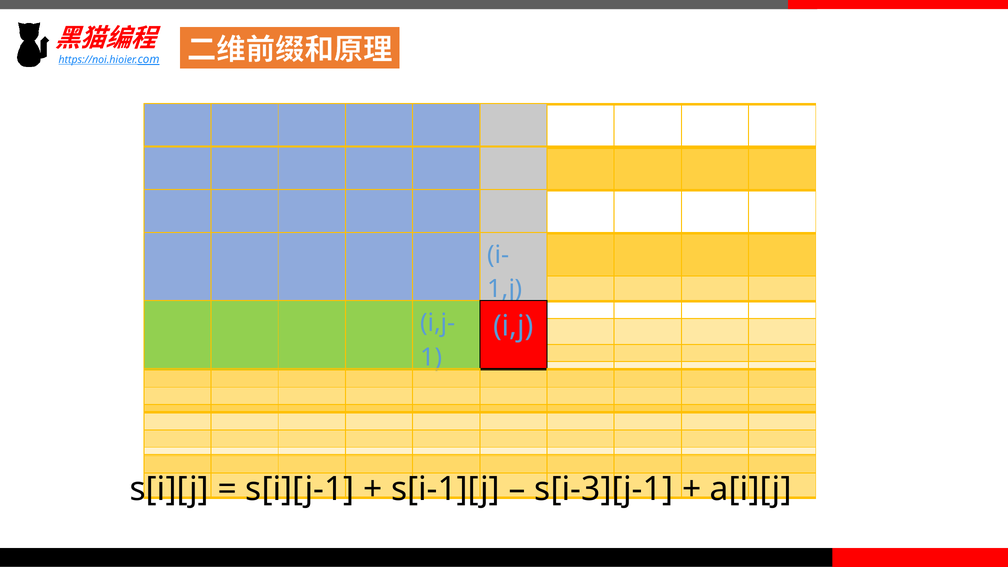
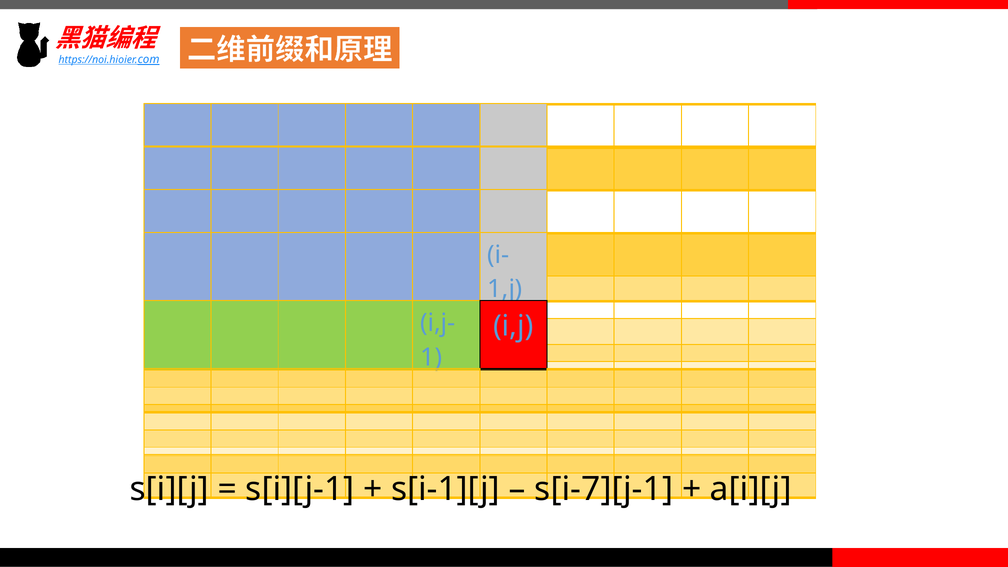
s[i-3][j-1: s[i-3][j-1 -> s[i-7][j-1
